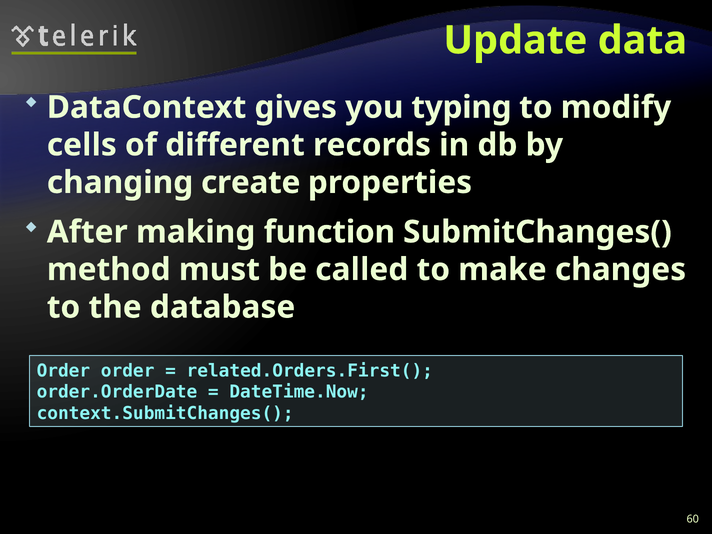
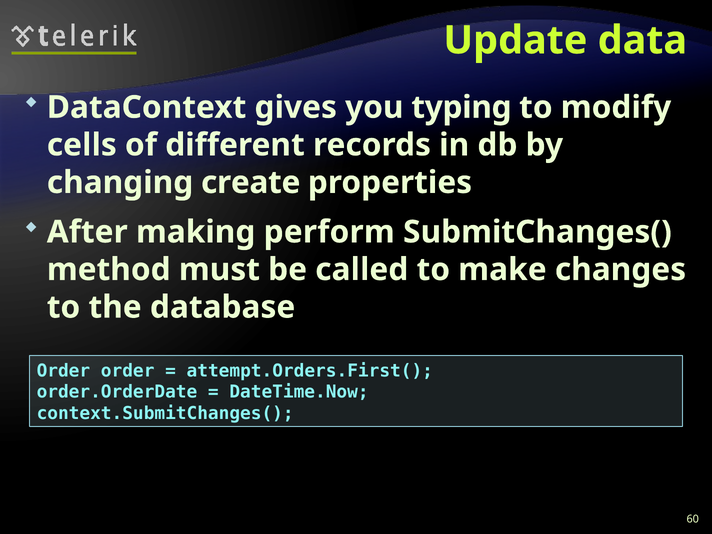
function: function -> perform
related.Orders.First(: related.Orders.First( -> attempt.Orders.First(
